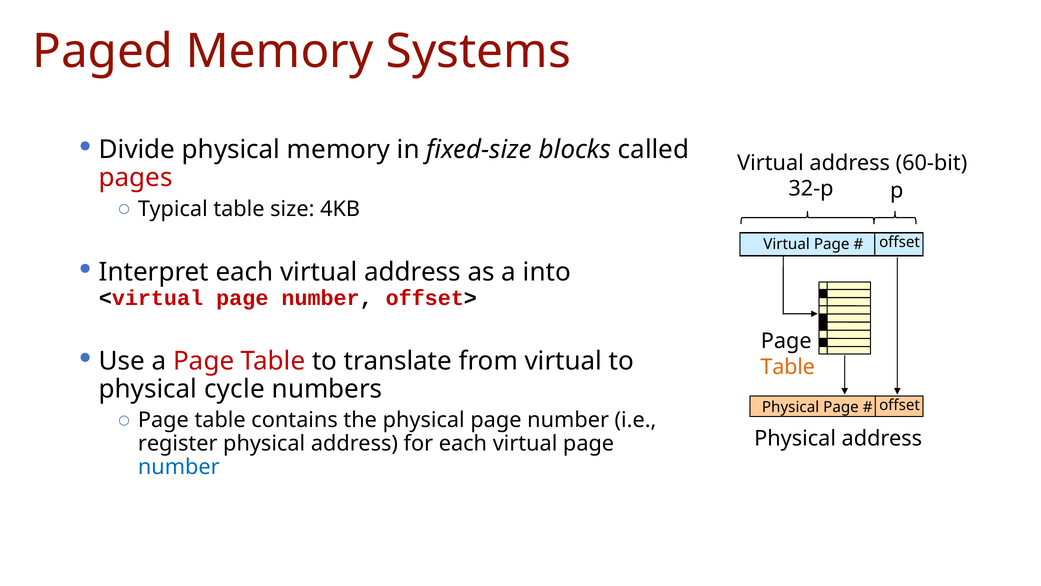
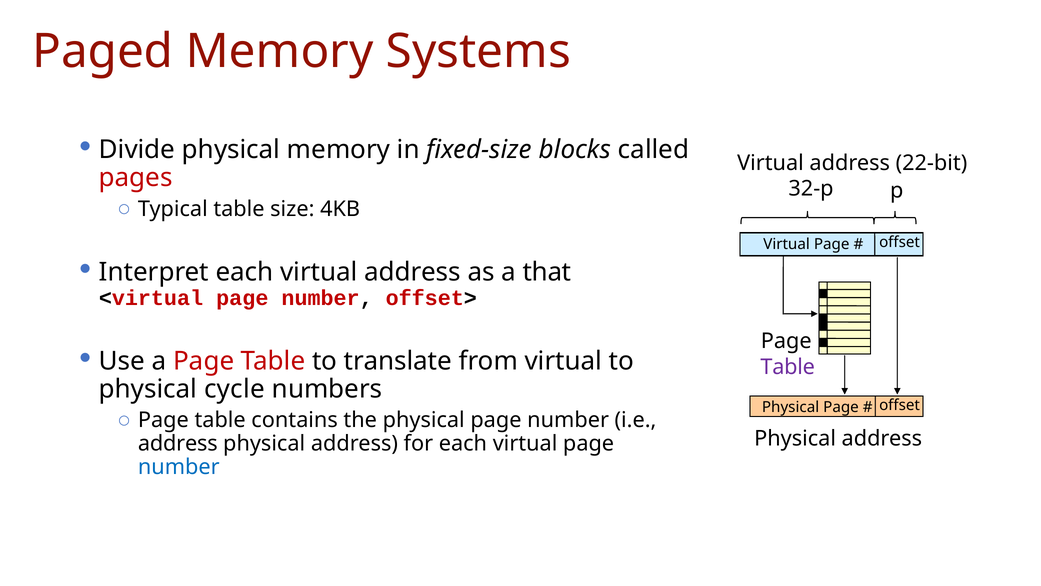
60-bit: 60-bit -> 22-bit
into: into -> that
Table at (788, 367) colour: orange -> purple
register at (178, 443): register -> address
